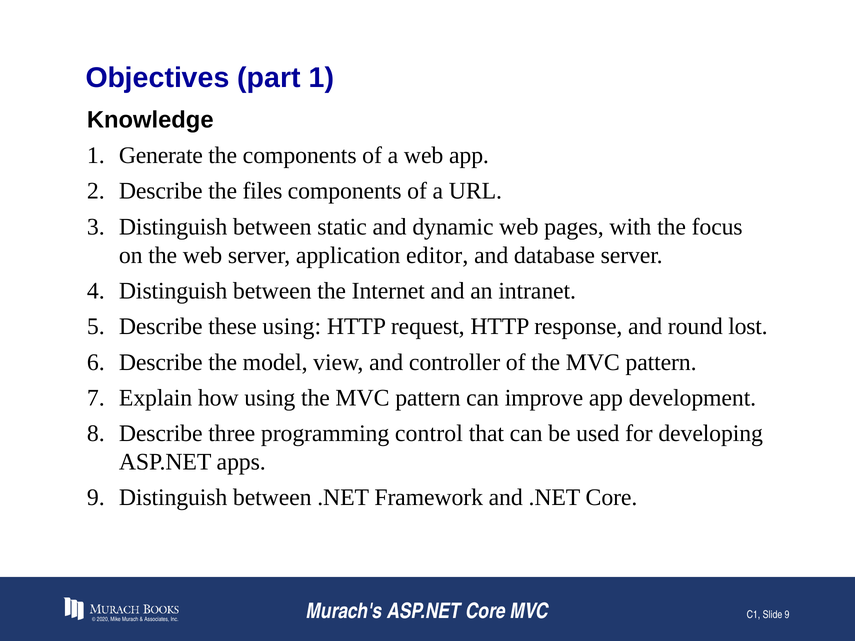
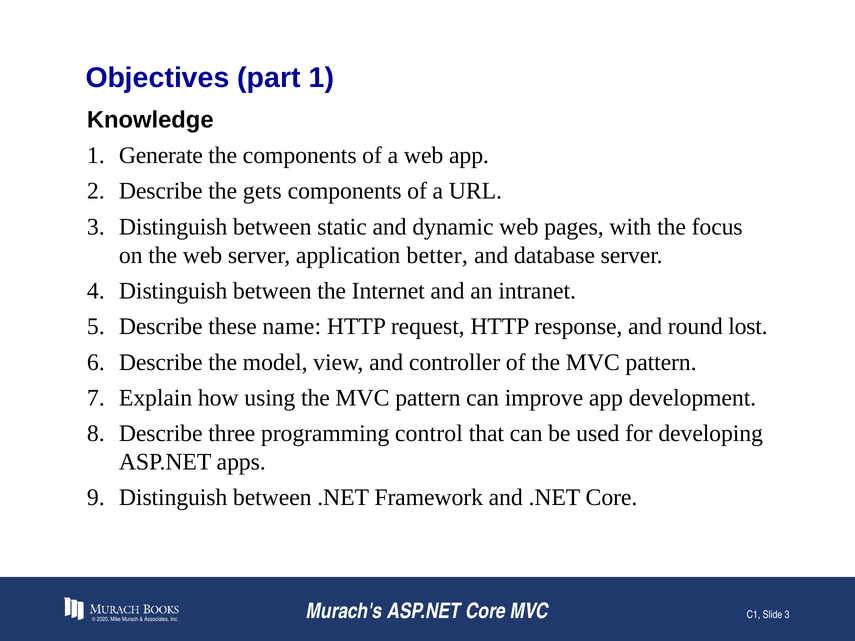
files: files -> gets
editor: editor -> better
these using: using -> name
Slide 9: 9 -> 3
